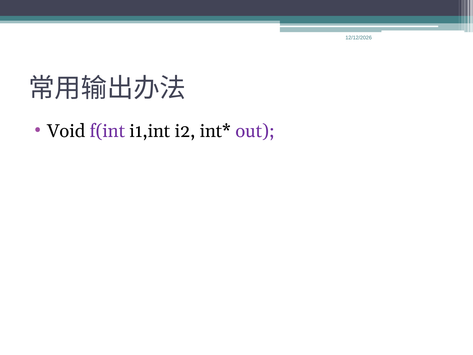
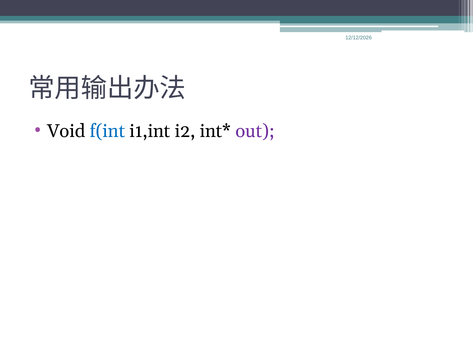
f(int colour: purple -> blue
